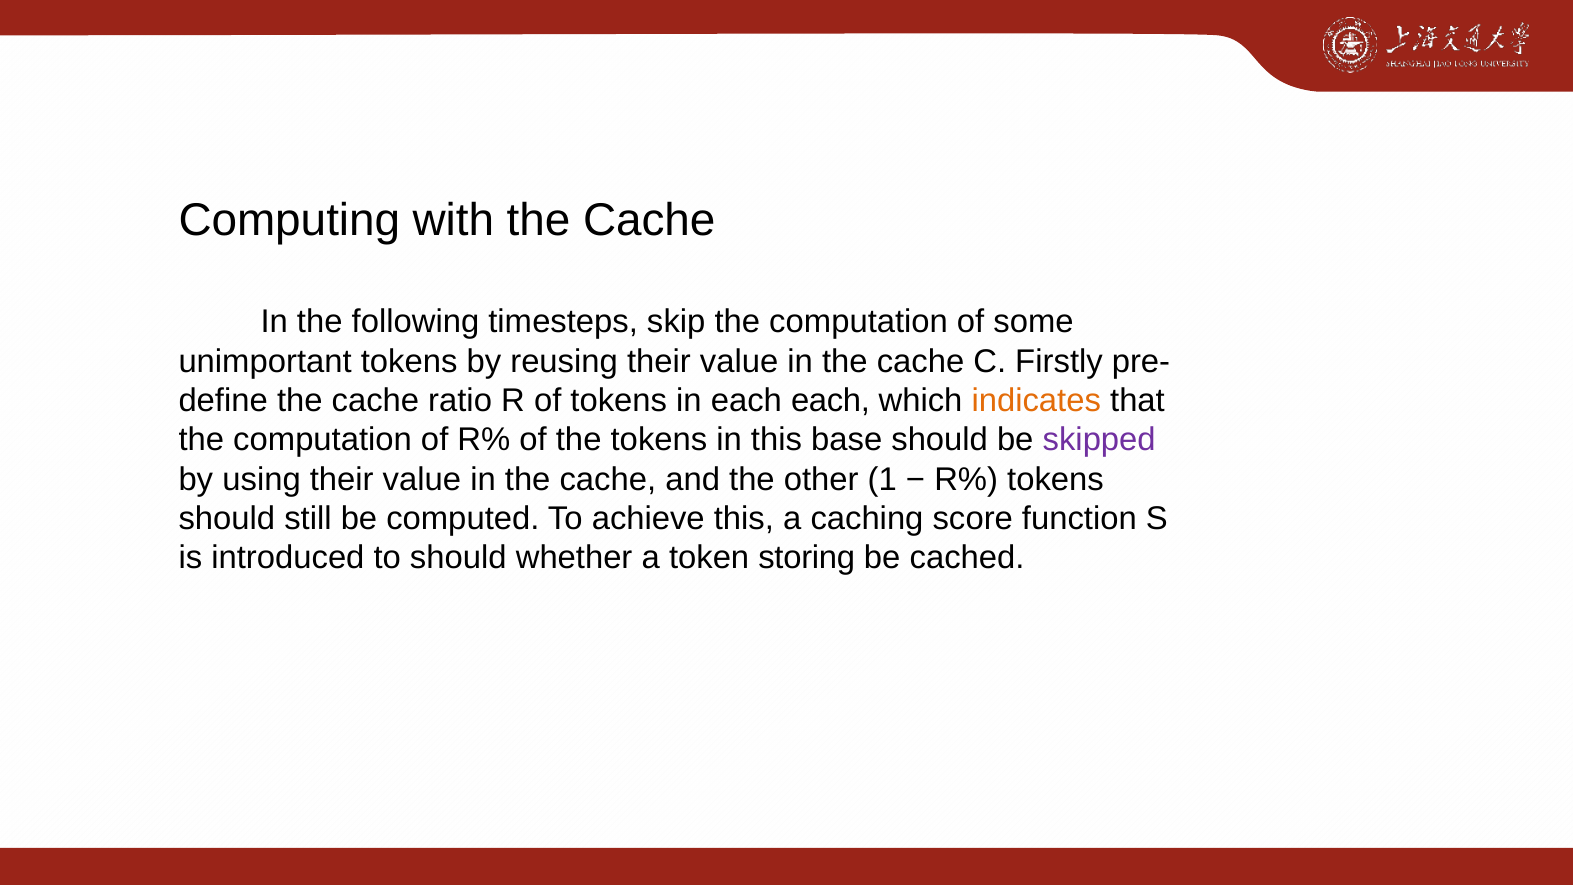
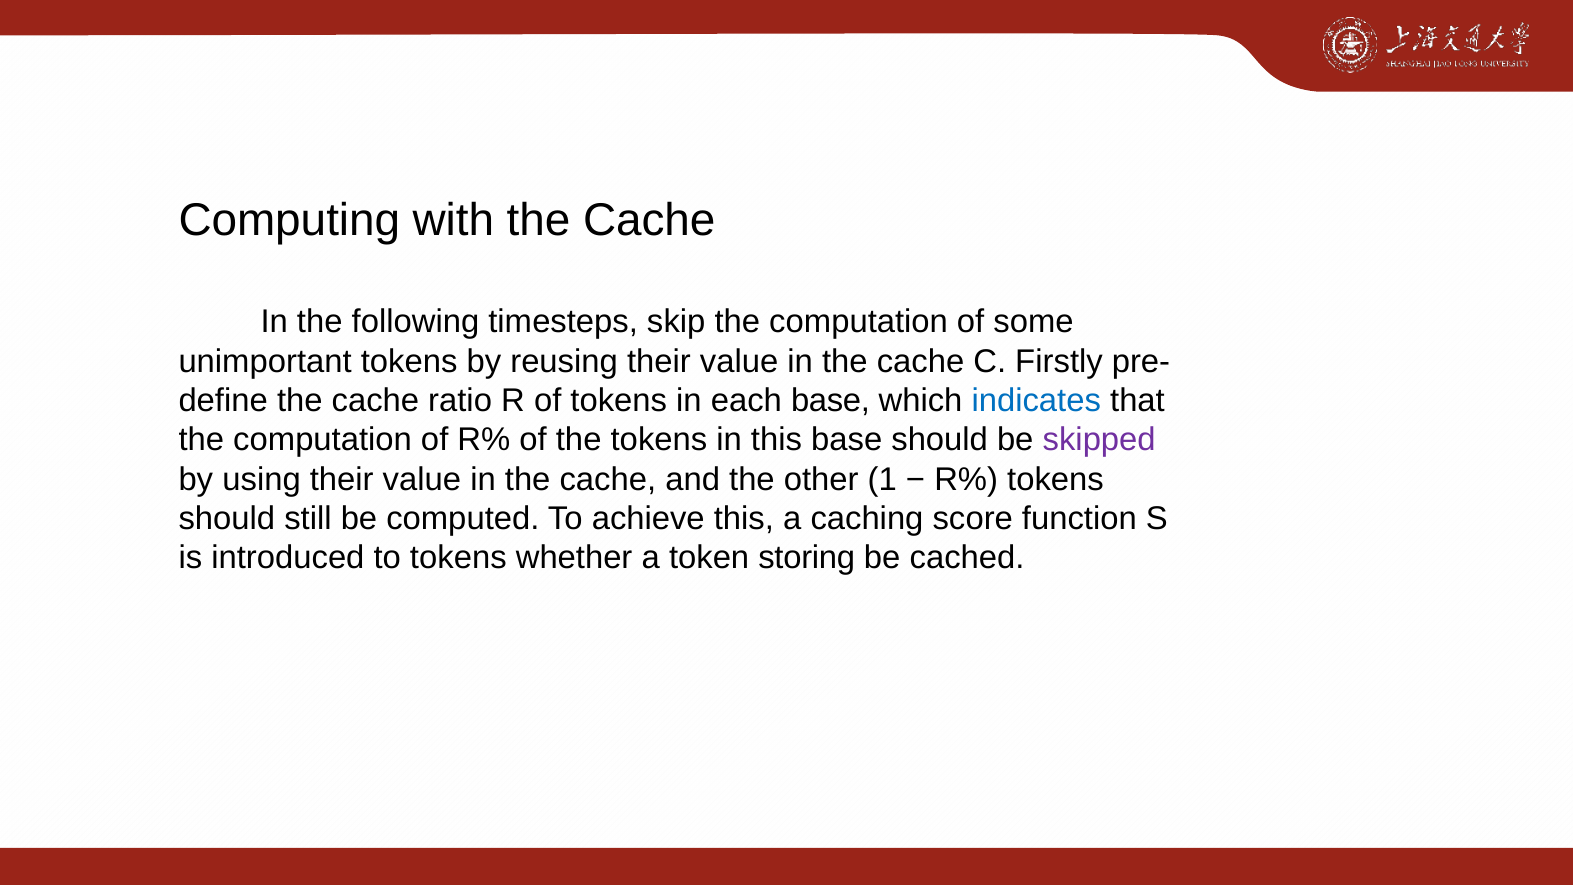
each each: each -> base
indicates colour: orange -> blue
to should: should -> tokens
